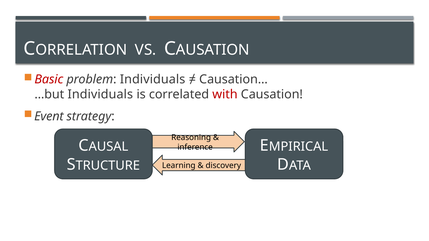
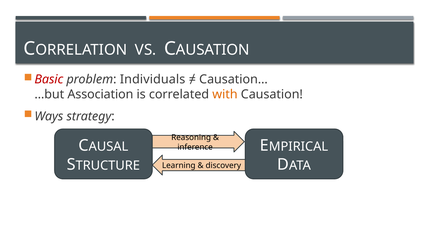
…but Individuals: Individuals -> Association
with colour: red -> orange
Event: Event -> Ways
